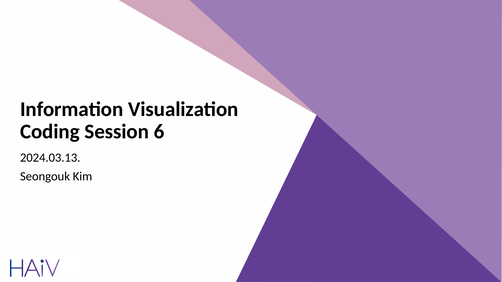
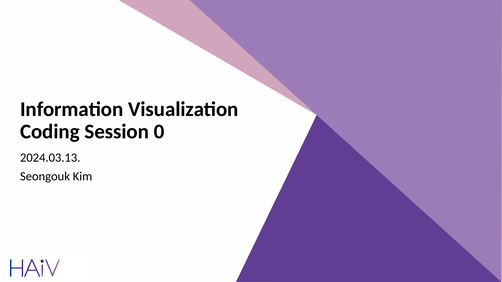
6: 6 -> 0
